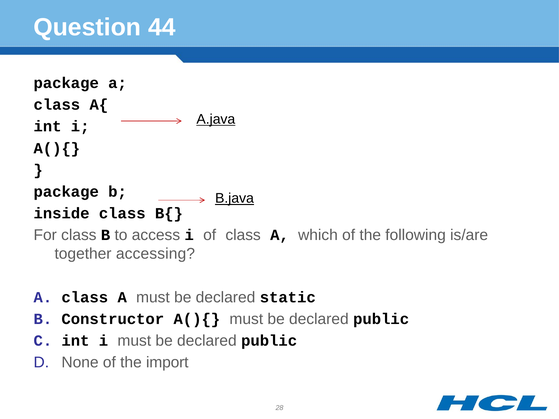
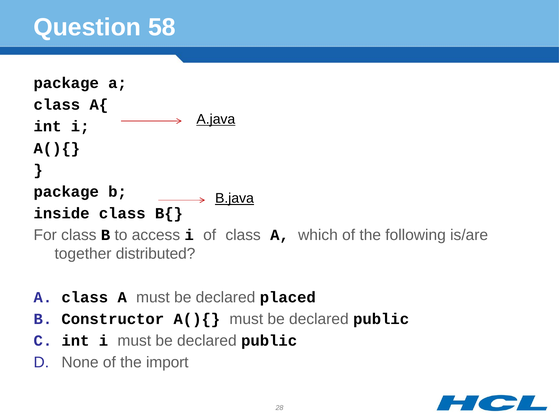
44: 44 -> 58
accessing: accessing -> distributed
static: static -> placed
